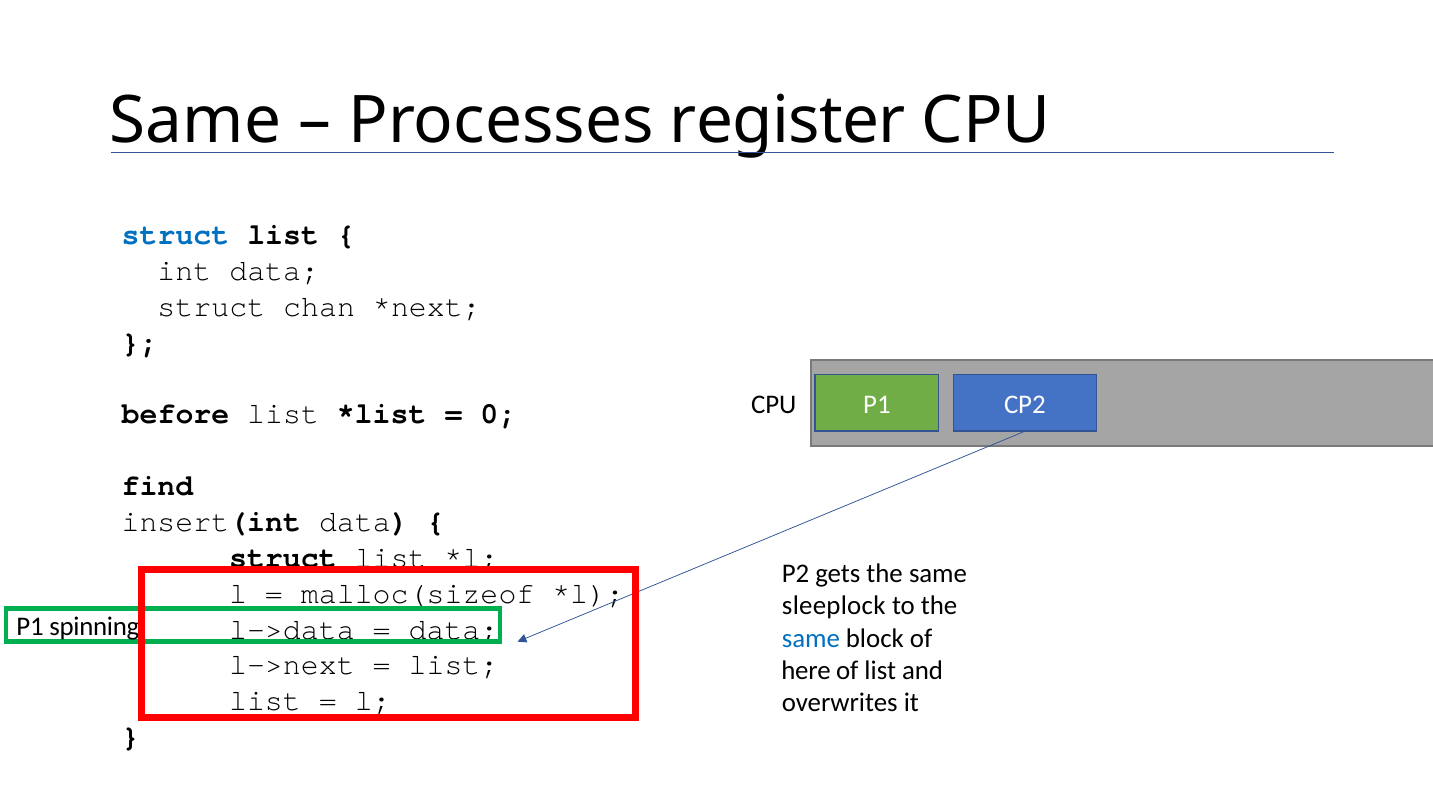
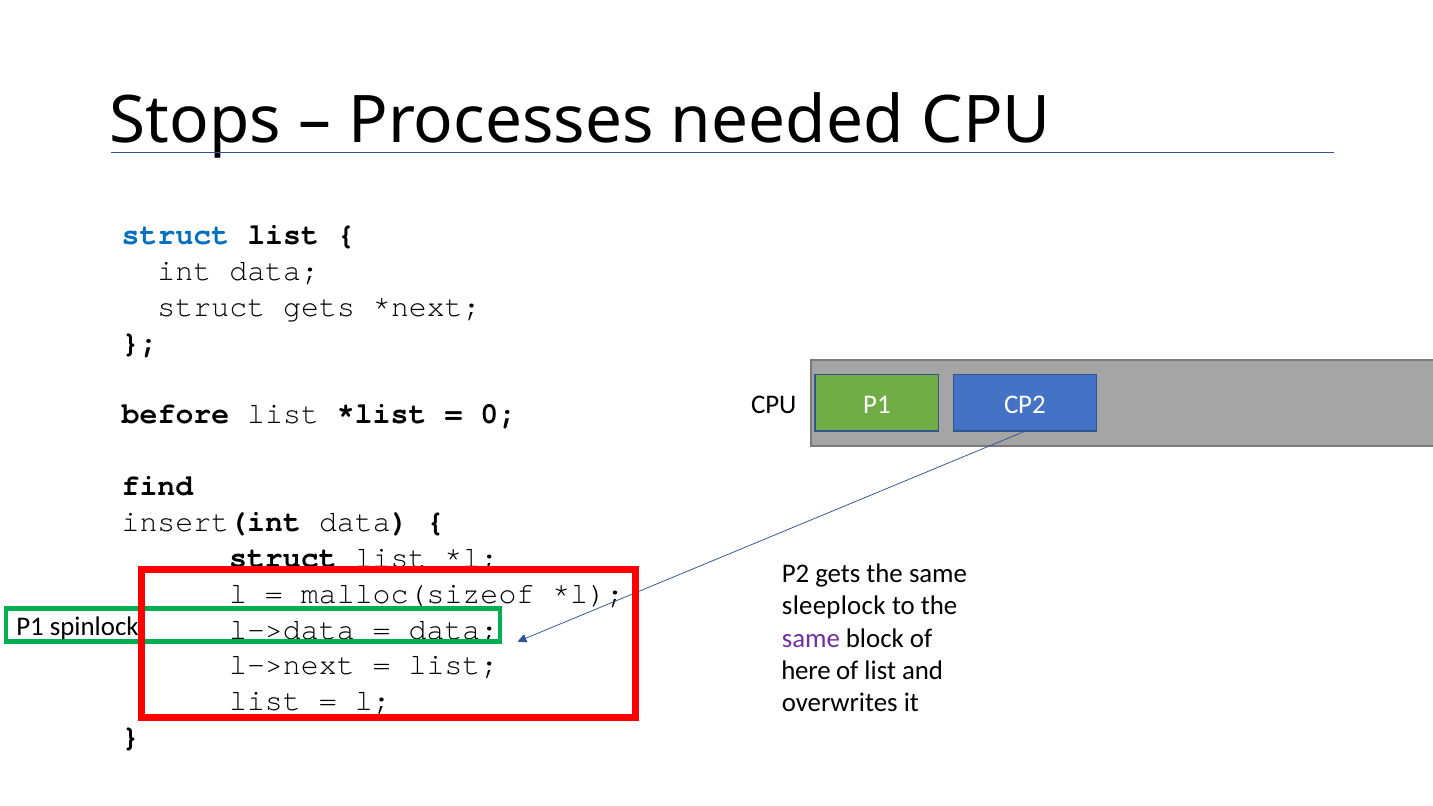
Same at (195, 120): Same -> Stops
register: register -> needed
struct chan: chan -> gets
spinning: spinning -> spinlock
same at (811, 638) colour: blue -> purple
